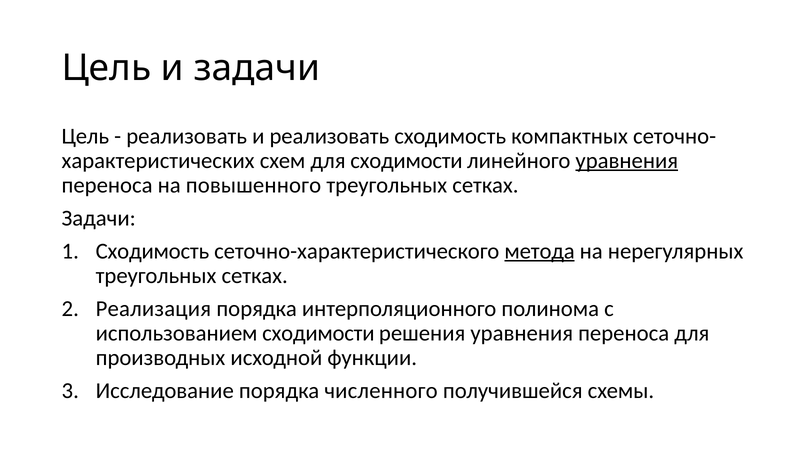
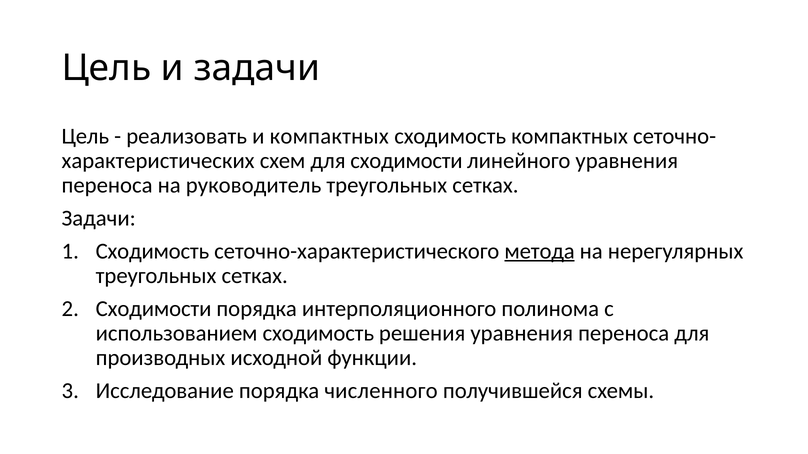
и реализовать: реализовать -> компактных
уравнения at (627, 161) underline: present -> none
повышенного: повышенного -> руководитель
Реализация at (153, 309): Реализация -> Сходимости
использованием сходимости: сходимости -> сходимость
